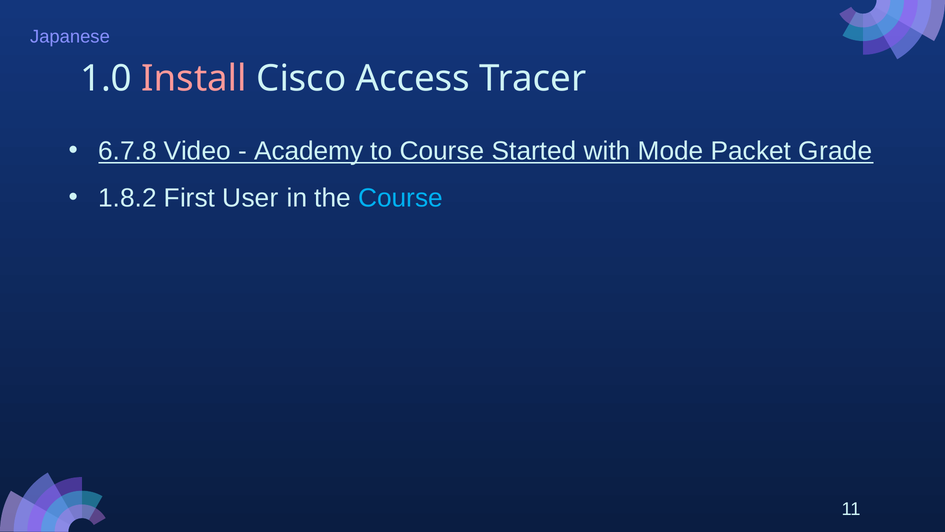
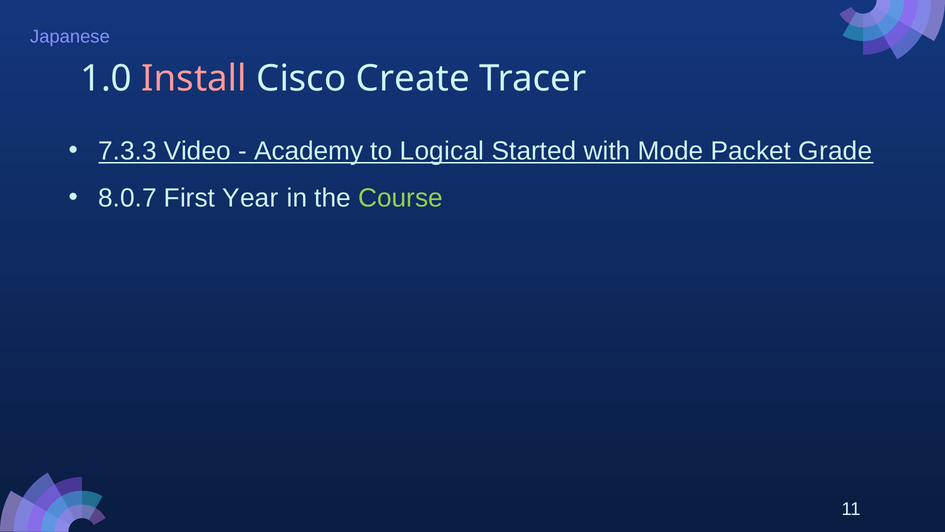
Access: Access -> Create
6.7.8: 6.7.8 -> 7.3.3
to Course: Course -> Logical
1.8.2: 1.8.2 -> 8.0.7
User: User -> Year
Course at (401, 198) colour: light blue -> light green
